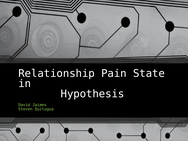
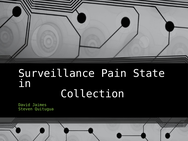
Relationship: Relationship -> Surveillance
Hypothesis: Hypothesis -> Collection
